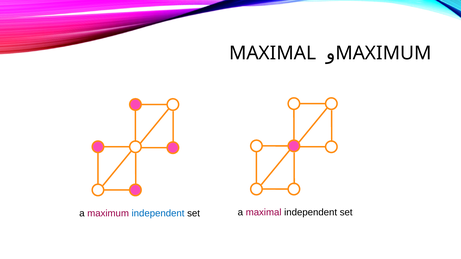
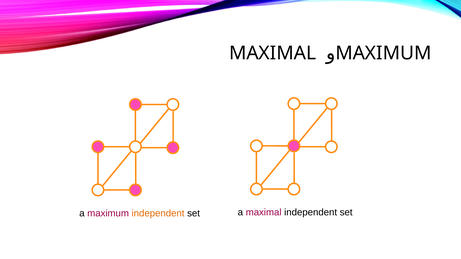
independent at (158, 213) colour: blue -> orange
